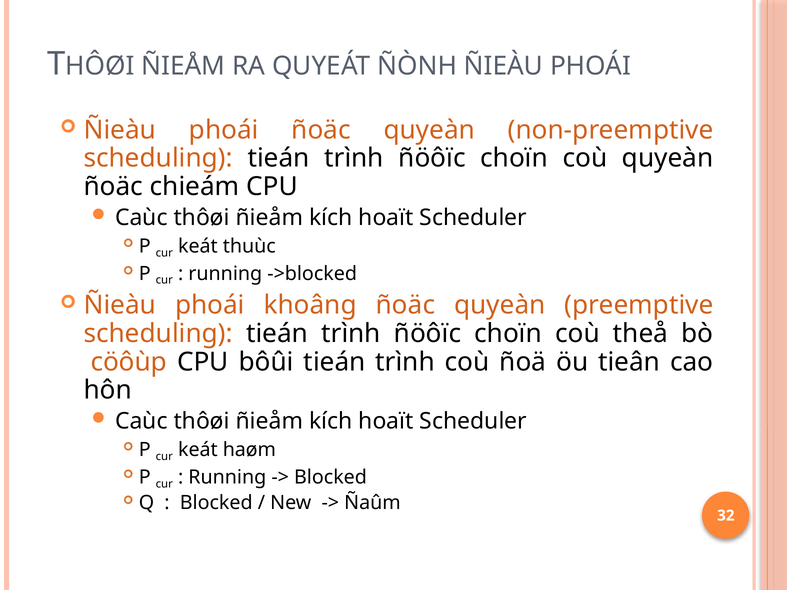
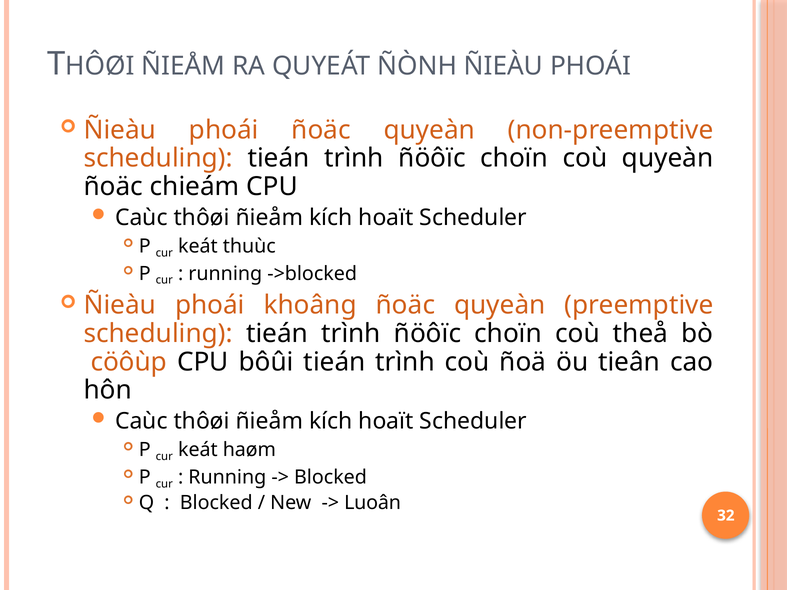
Ñaûm: Ñaûm -> Luoân
